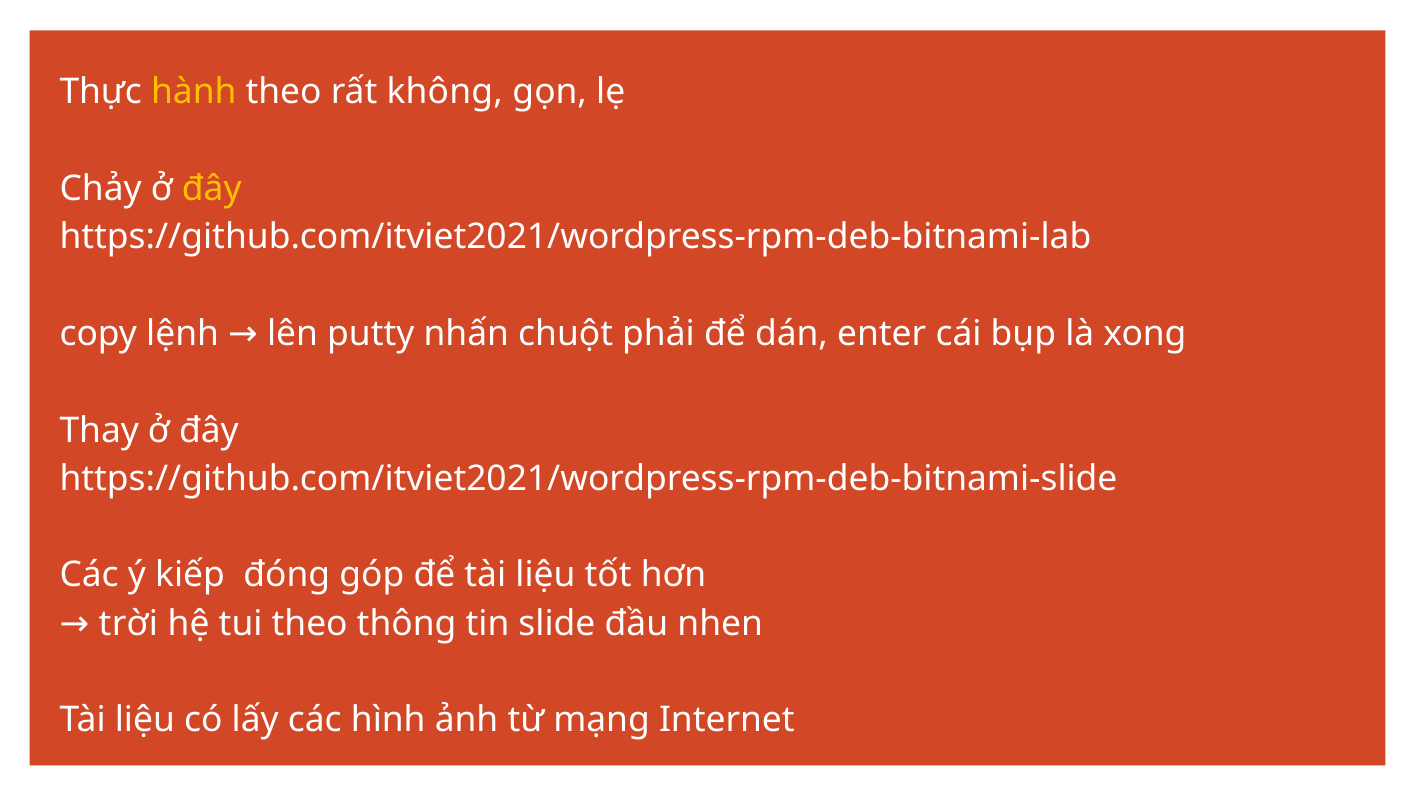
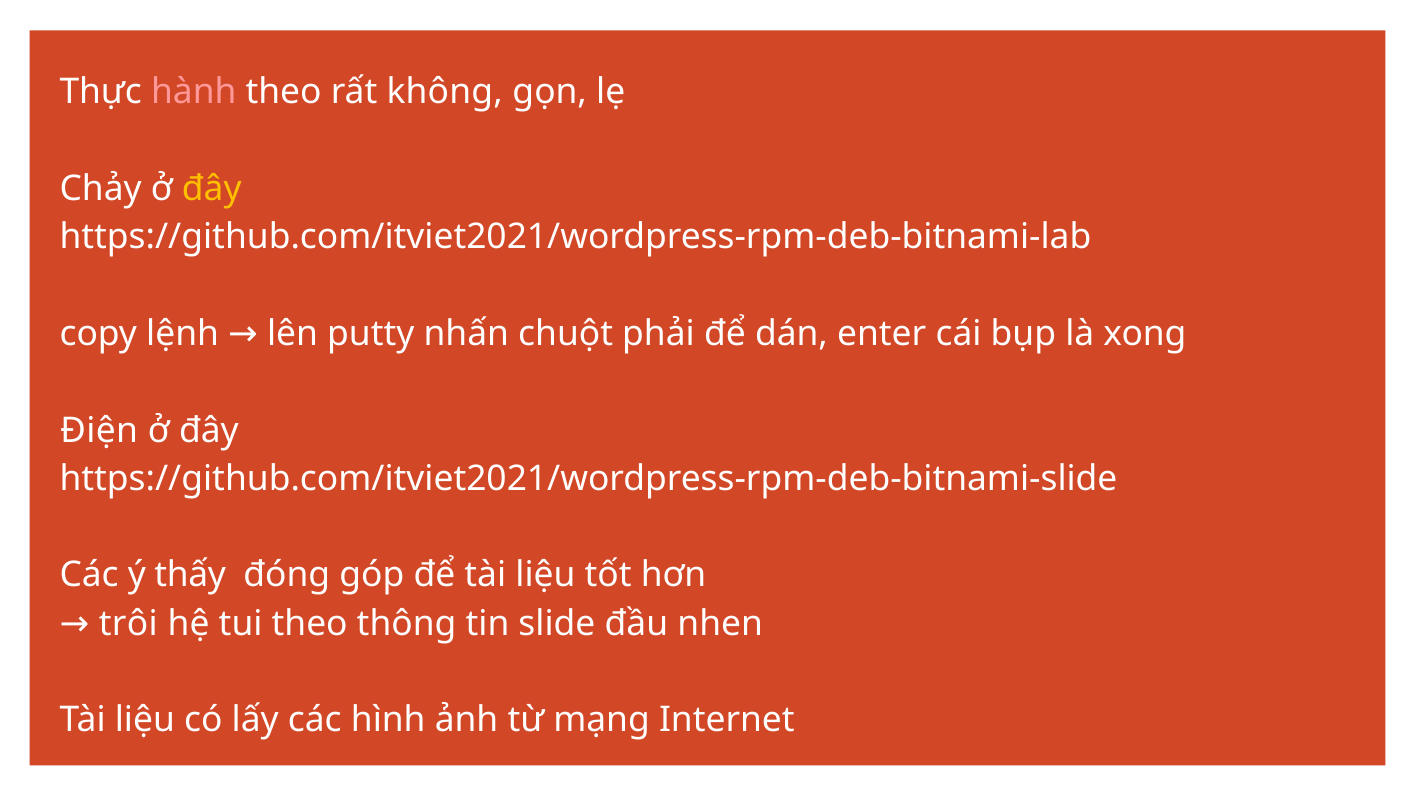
hành colour: yellow -> pink
Thay: Thay -> Điện
kiếp: kiếp -> thấy
trời: trời -> trôi
